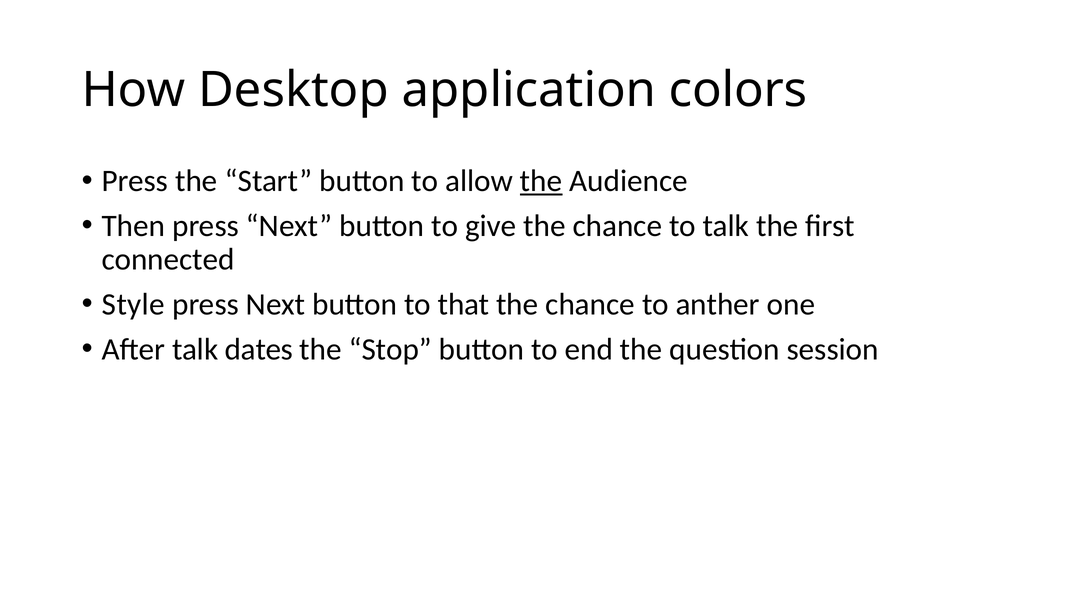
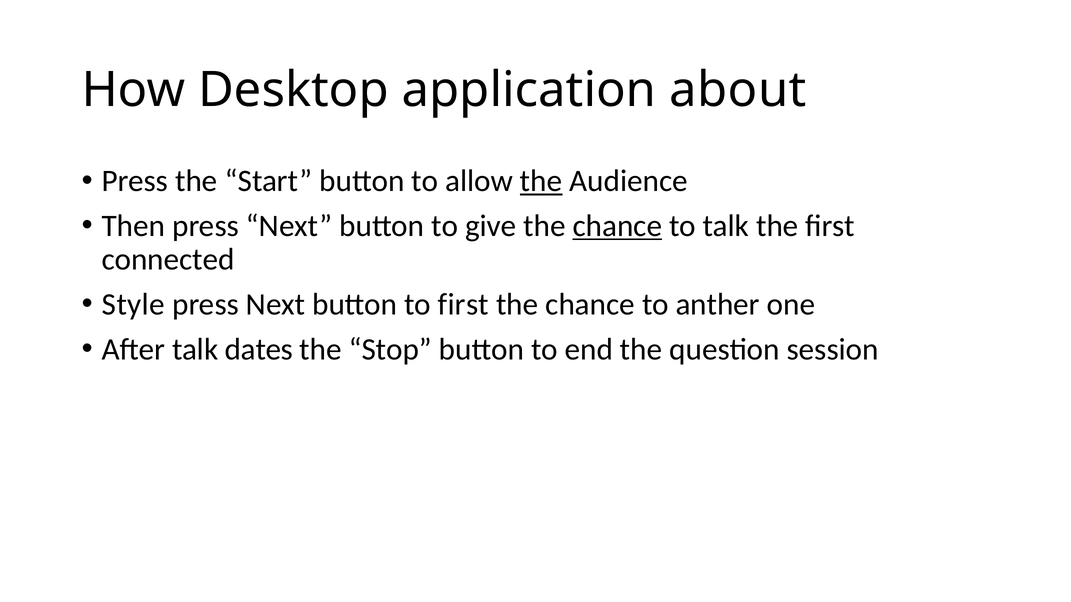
colors: colors -> about
chance at (617, 226) underline: none -> present
to that: that -> first
